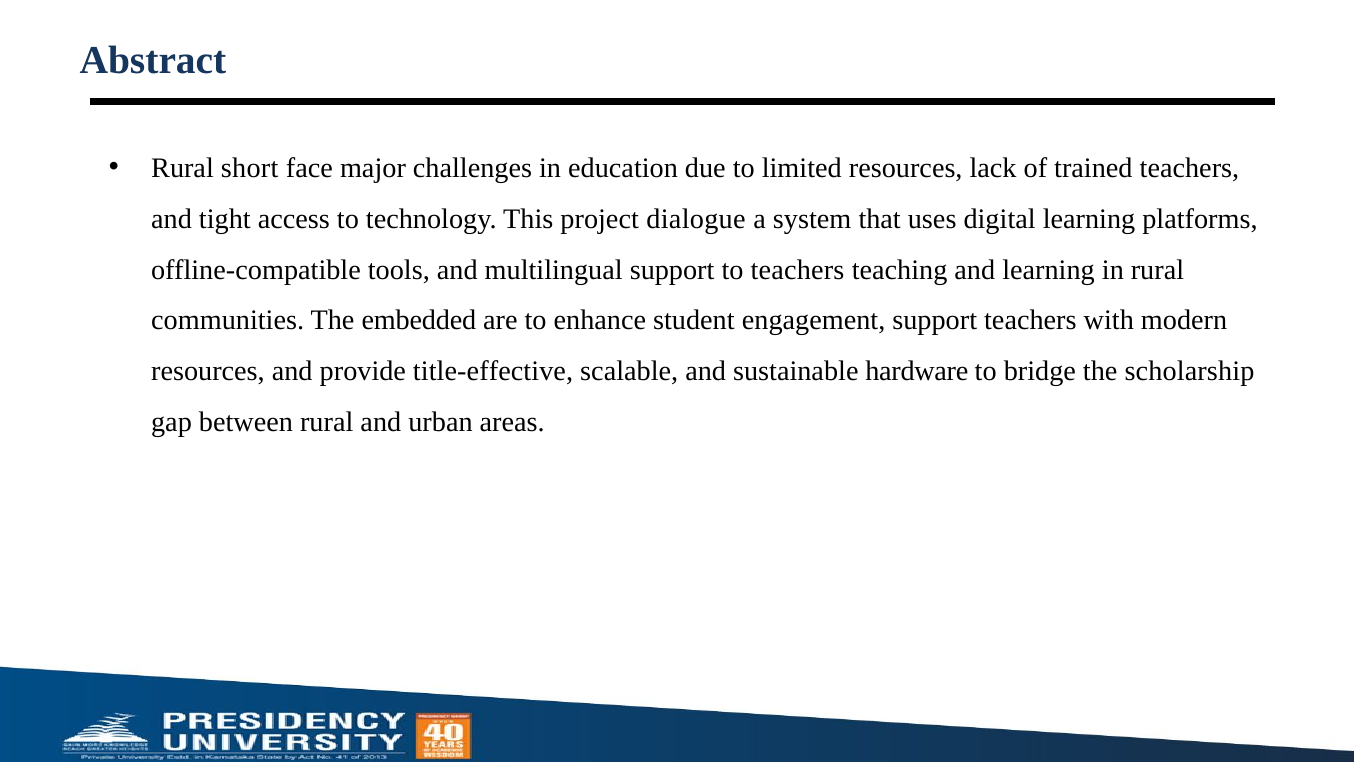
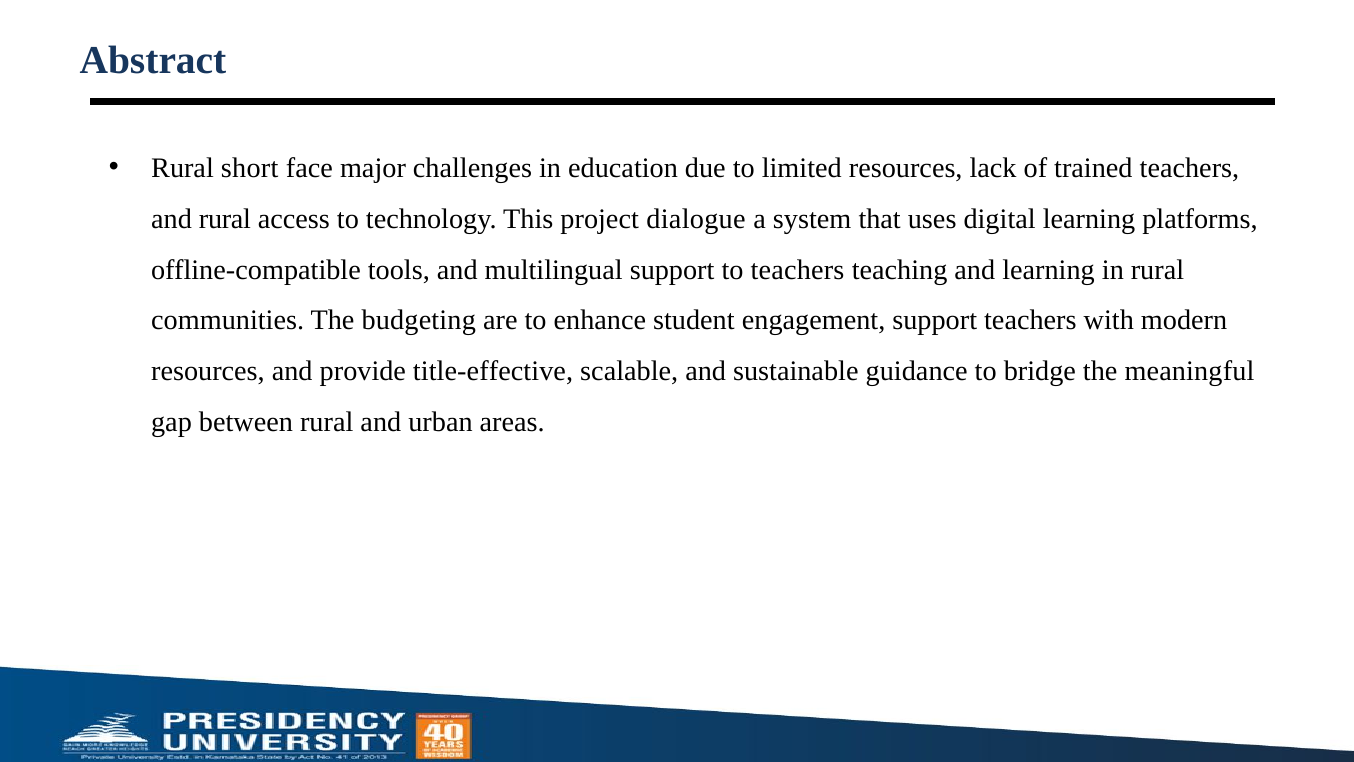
and tight: tight -> rural
embedded: embedded -> budgeting
hardware: hardware -> guidance
scholarship: scholarship -> meaningful
